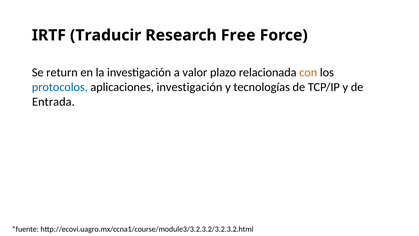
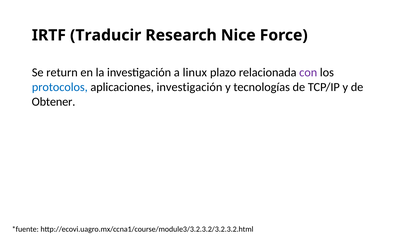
Free: Free -> Nice
valor: valor -> linux
con colour: orange -> purple
Entrada: Entrada -> Obtener
